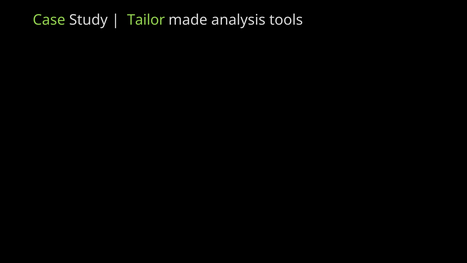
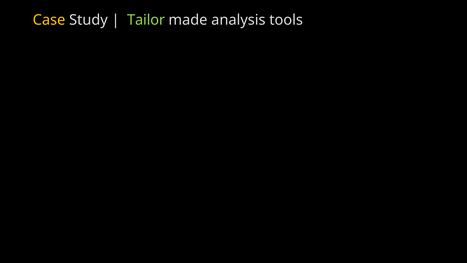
Case colour: light green -> yellow
